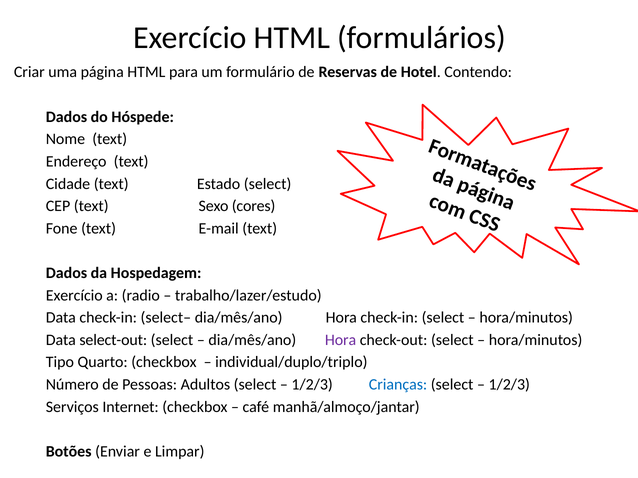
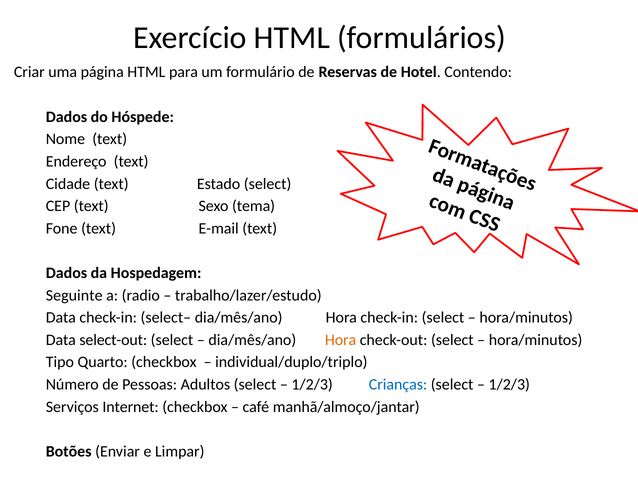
Sexo cores: cores -> tema
Exercício at (74, 296): Exercício -> Seguinte
Hora at (341, 340) colour: purple -> orange
